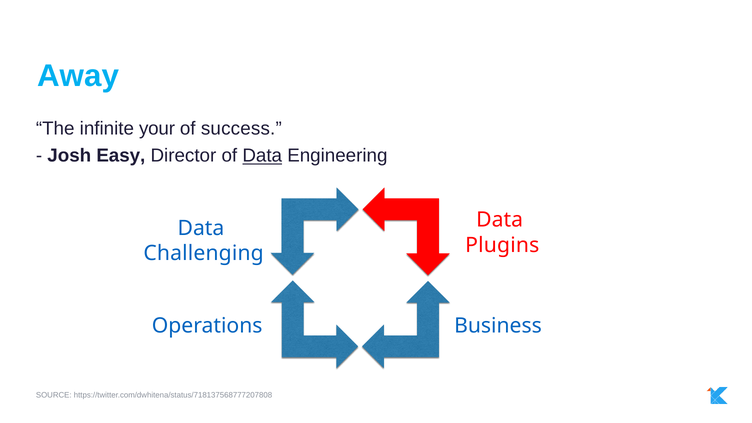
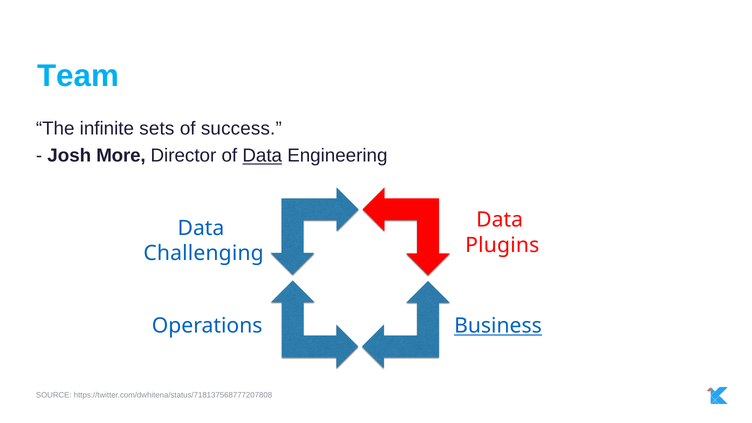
Away: Away -> Team
your: your -> sets
Easy: Easy -> More
Business underline: none -> present
